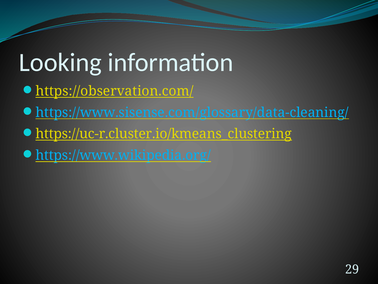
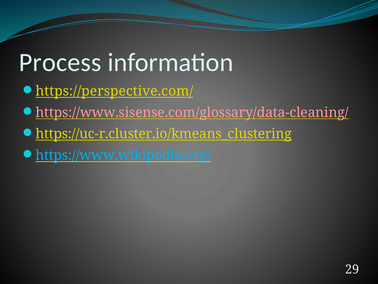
Looking: Looking -> Process
https://observation.com/: https://observation.com/ -> https://perspective.com/
https://www.sisense.com/glossary/data-cleaning/ colour: light blue -> pink
